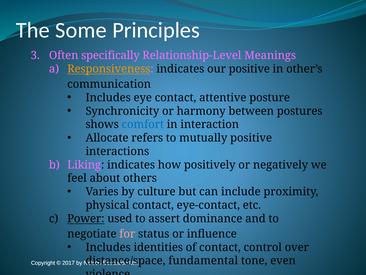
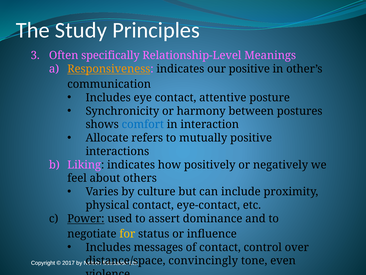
Some: Some -> Study
for colour: pink -> yellow
identities: identities -> messages
fundamental: fundamental -> convincingly
